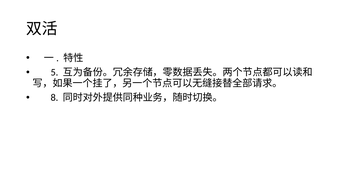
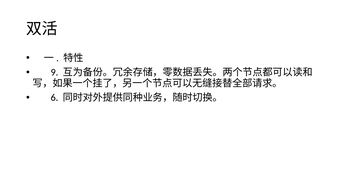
5: 5 -> 9
8: 8 -> 6
